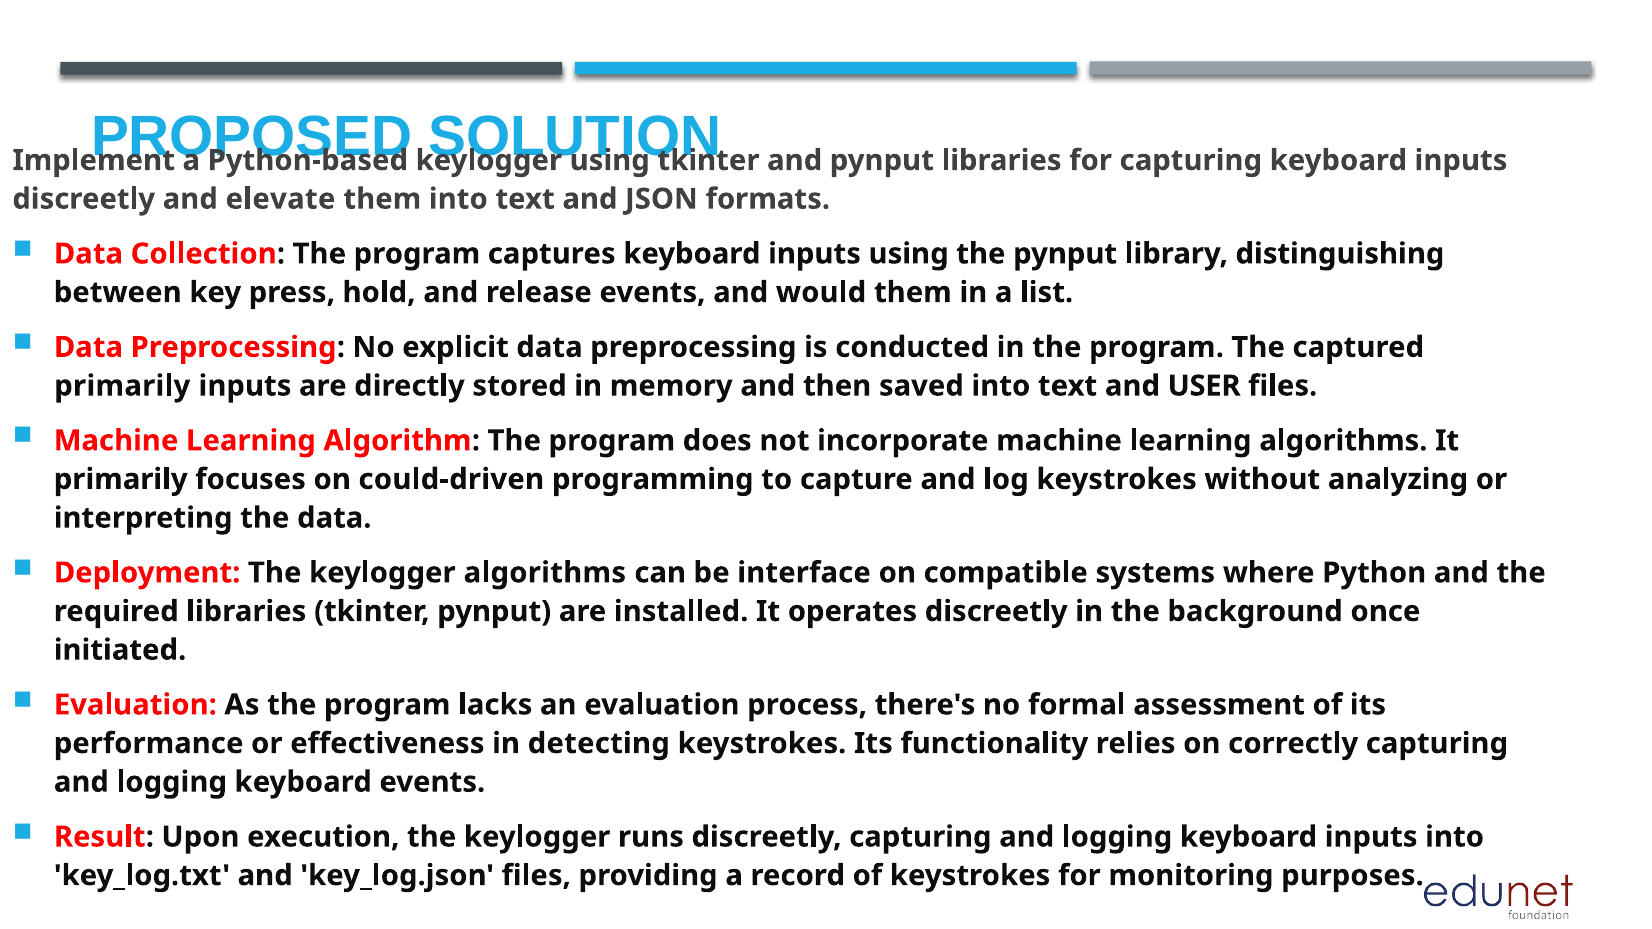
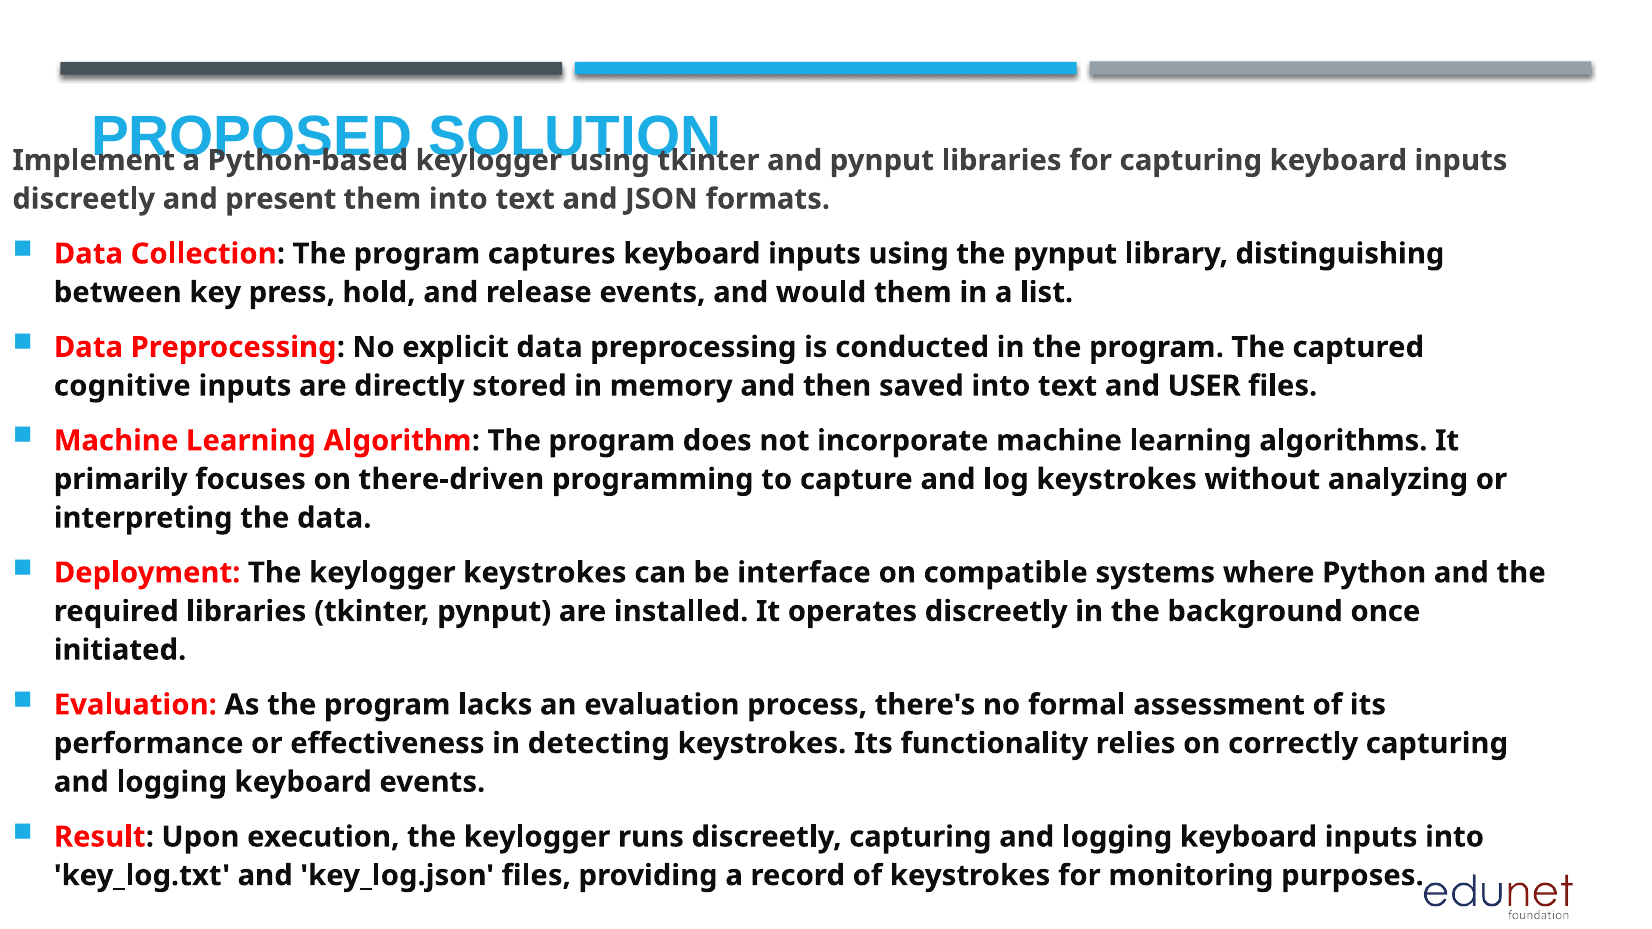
elevate: elevate -> present
primarily at (122, 386): primarily -> cognitive
could-driven: could-driven -> there-driven
keylogger algorithms: algorithms -> keystrokes
